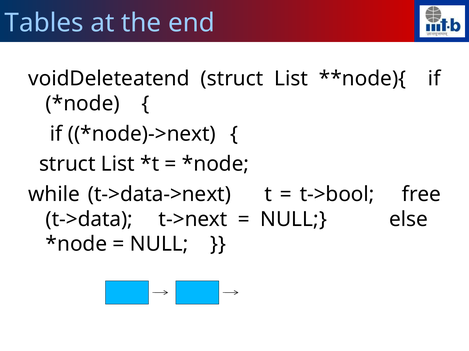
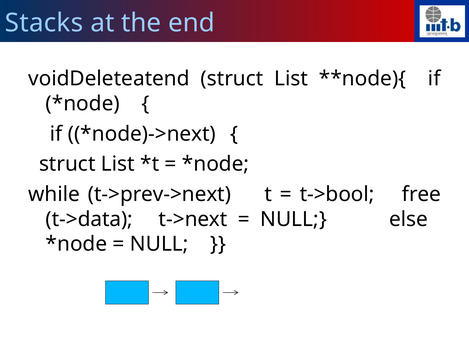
Tables: Tables -> Stacks
t->data->next: t->data->next -> t->prev->next
